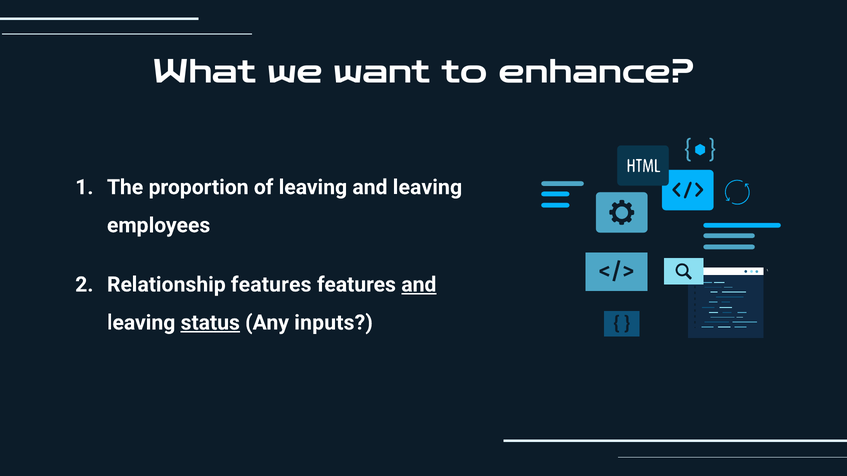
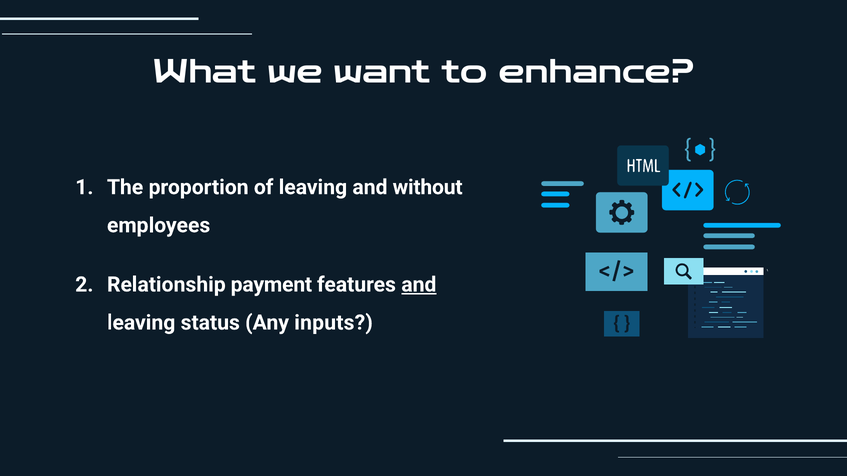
leaving and leaving: leaving -> without
Relationship features: features -> payment
status underline: present -> none
